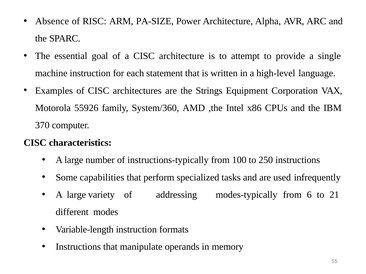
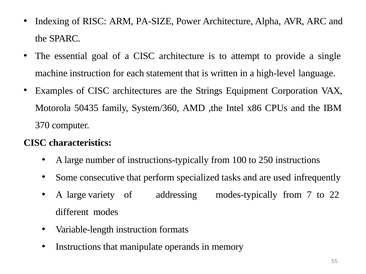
Absence: Absence -> Indexing
55926: 55926 -> 50435
capabilities: capabilities -> consecutive
6: 6 -> 7
21: 21 -> 22
